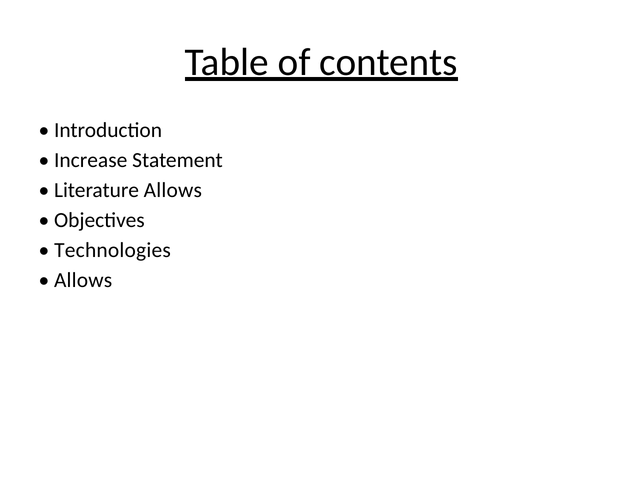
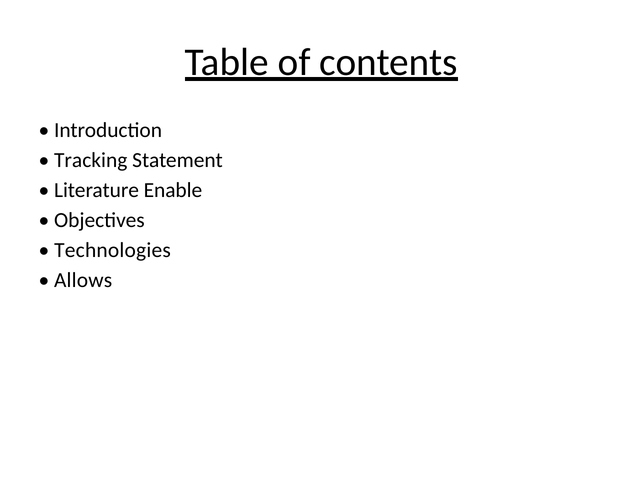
Increase: Increase -> Tracking
Literature Allows: Allows -> Enable
